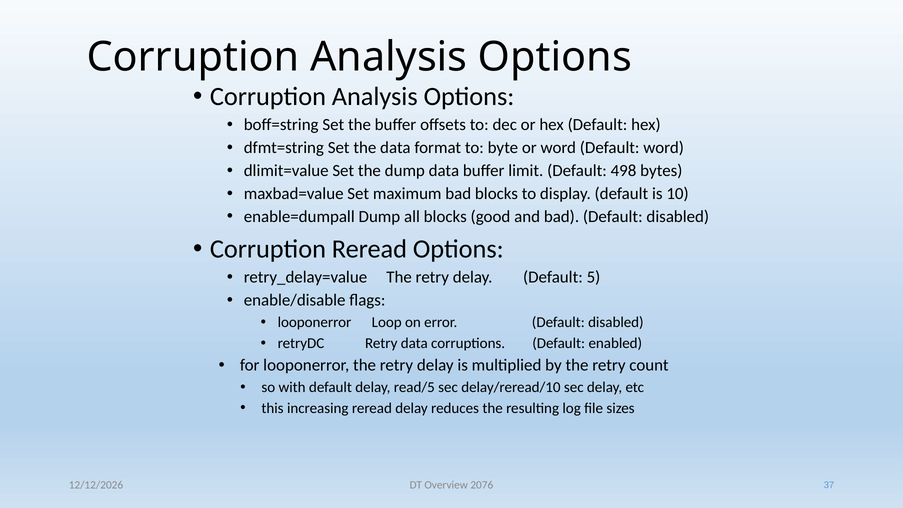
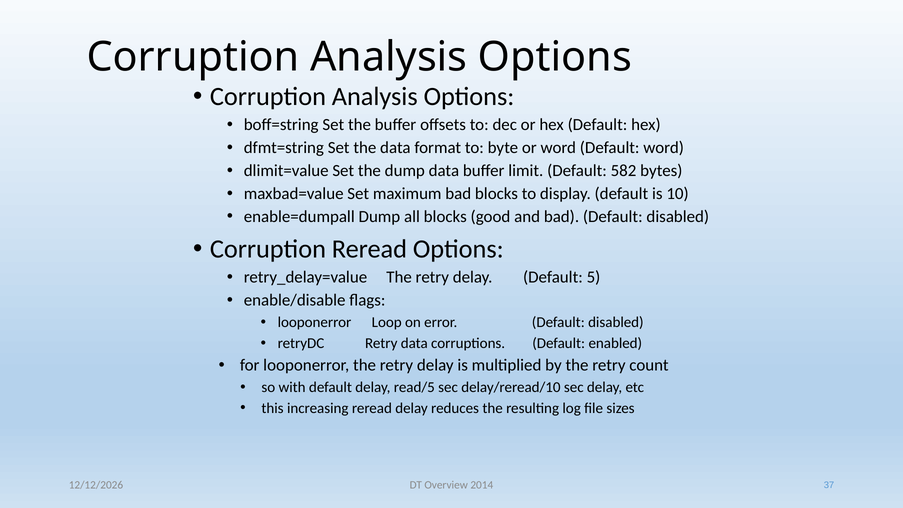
498: 498 -> 582
2076: 2076 -> 2014
